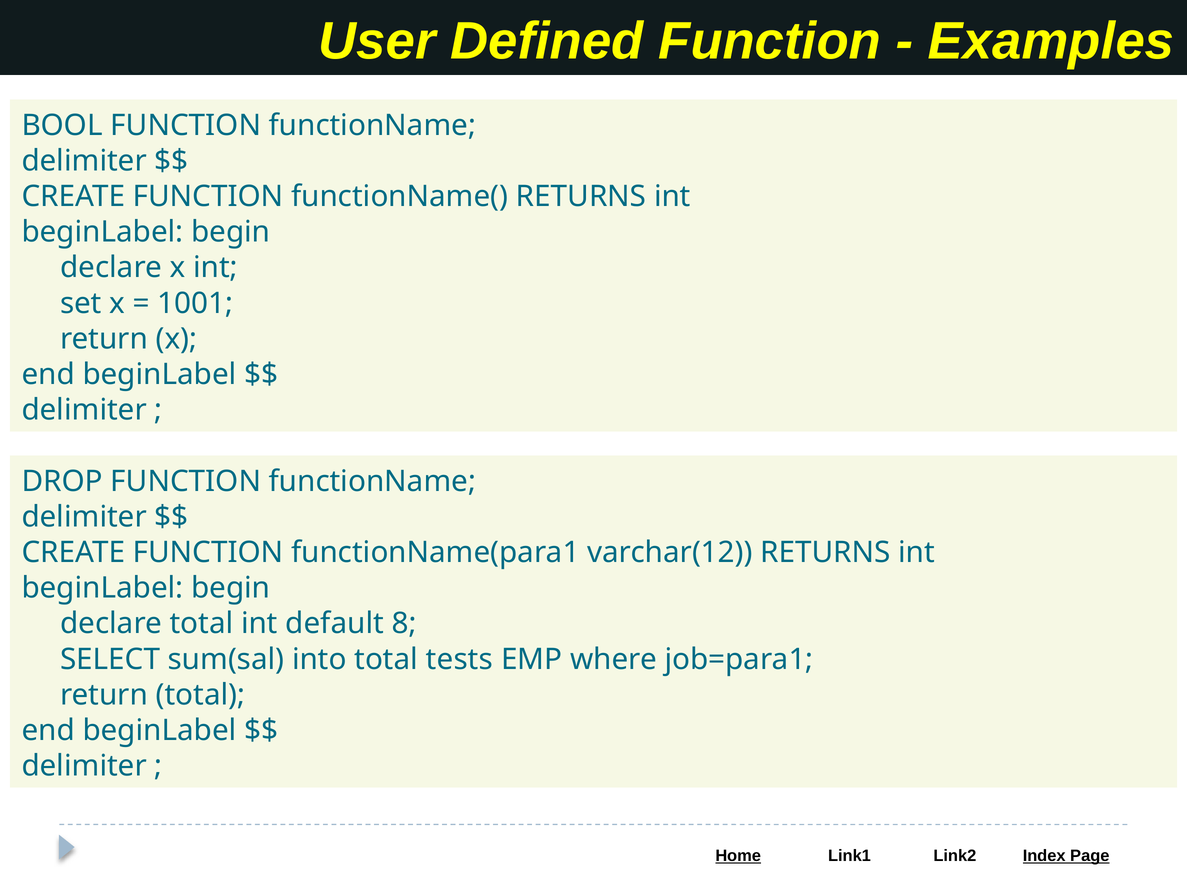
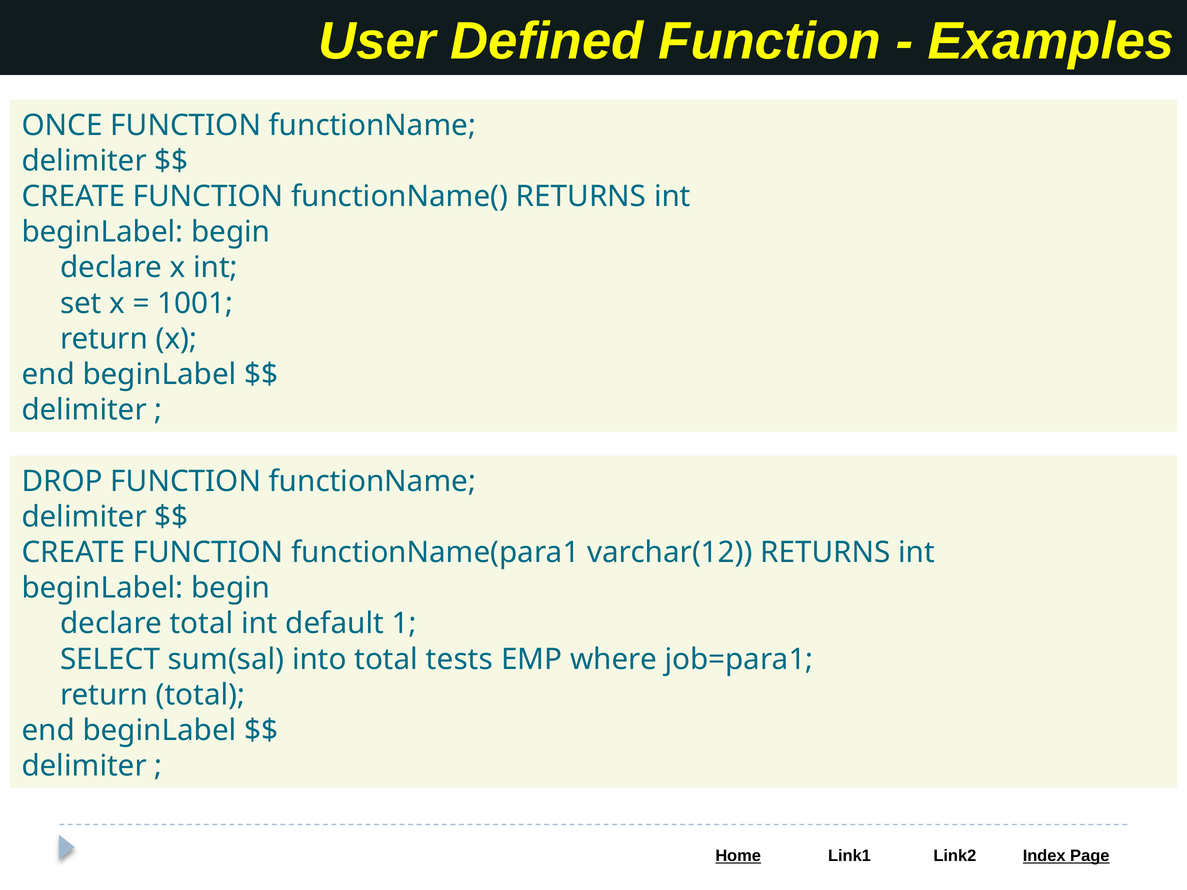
BOOL: BOOL -> ONCE
8: 8 -> 1
